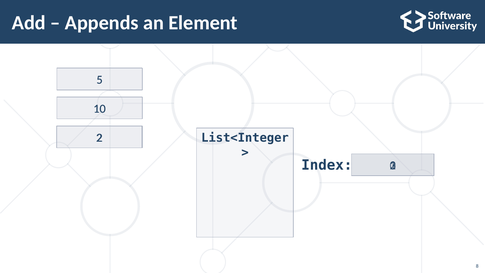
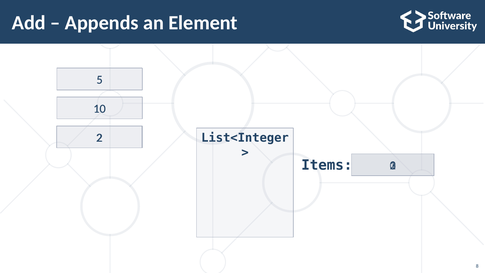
Index: Index -> Items
